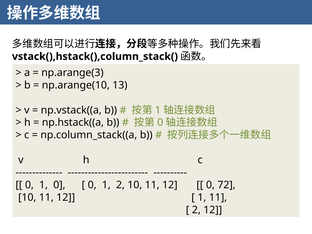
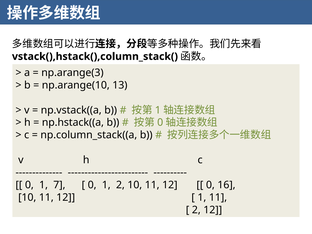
1 0: 0 -> 7
72: 72 -> 16
